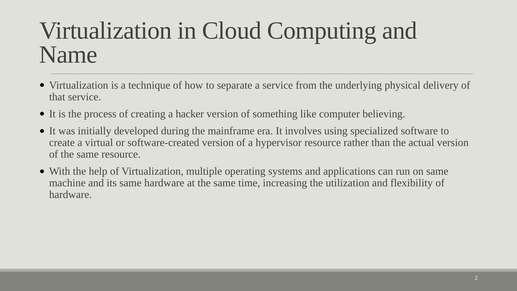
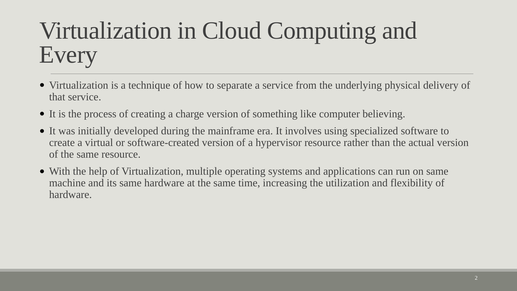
Name: Name -> Every
hacker: hacker -> charge
